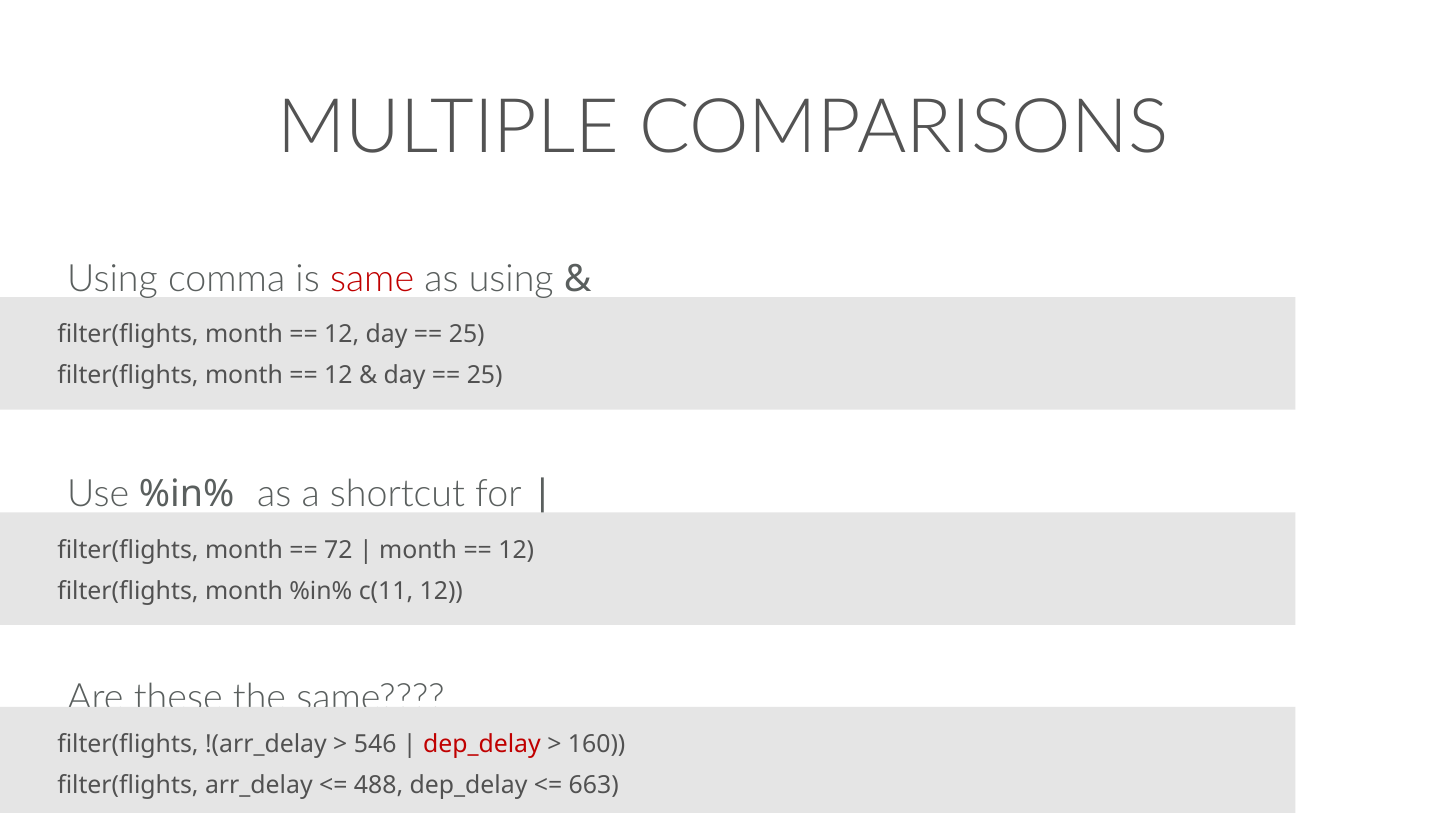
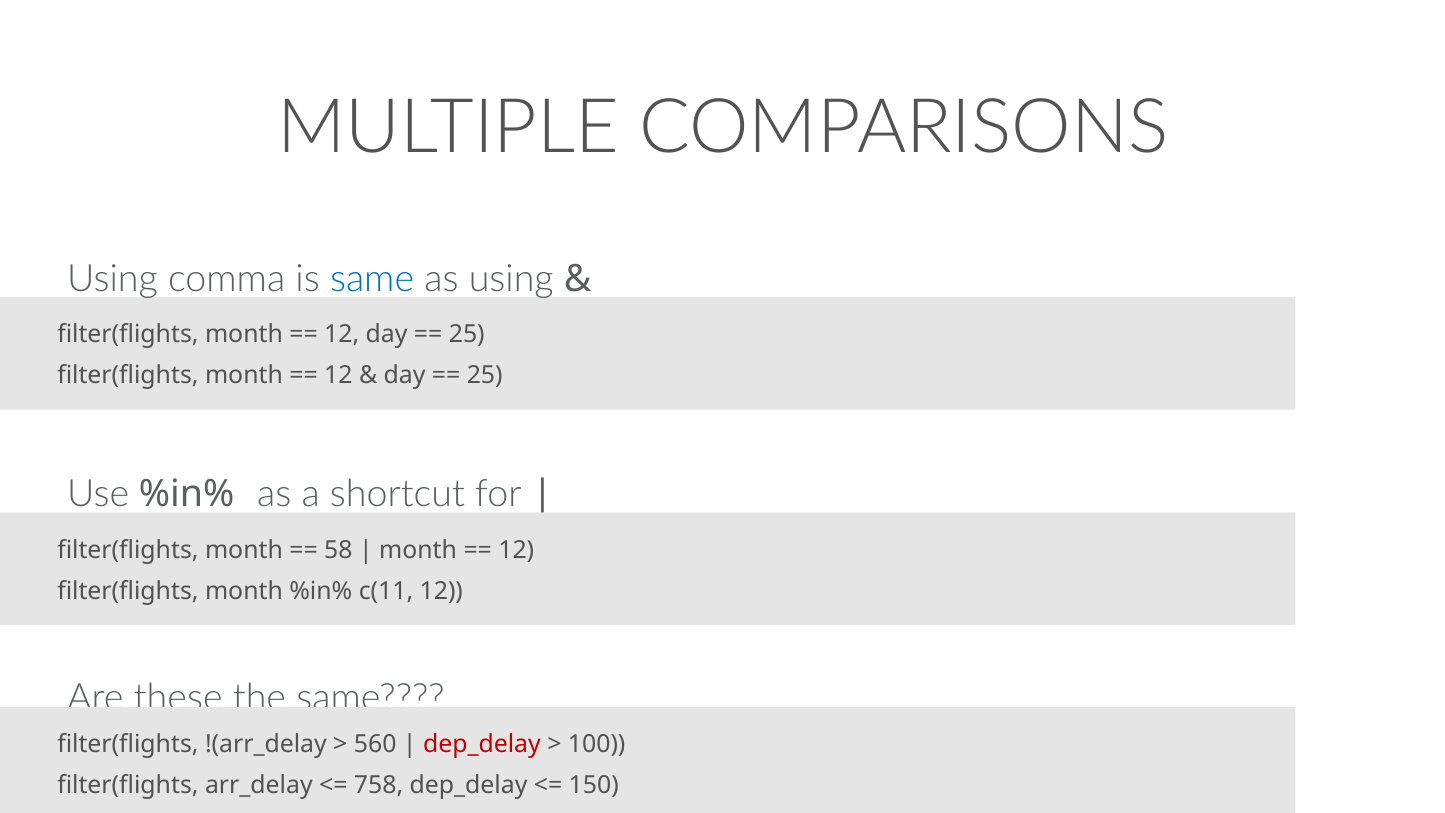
same at (372, 279) colour: red -> blue
72: 72 -> 58
546: 546 -> 560
160: 160 -> 100
488: 488 -> 758
663: 663 -> 150
